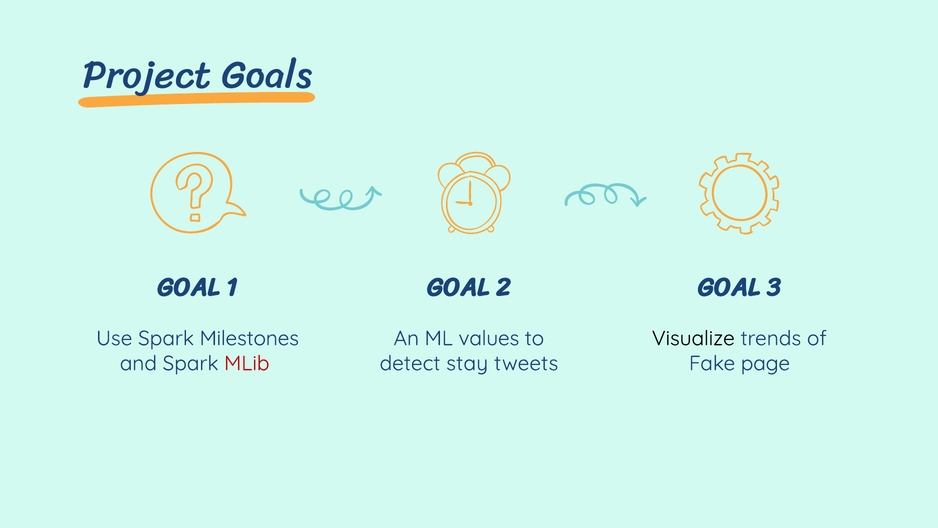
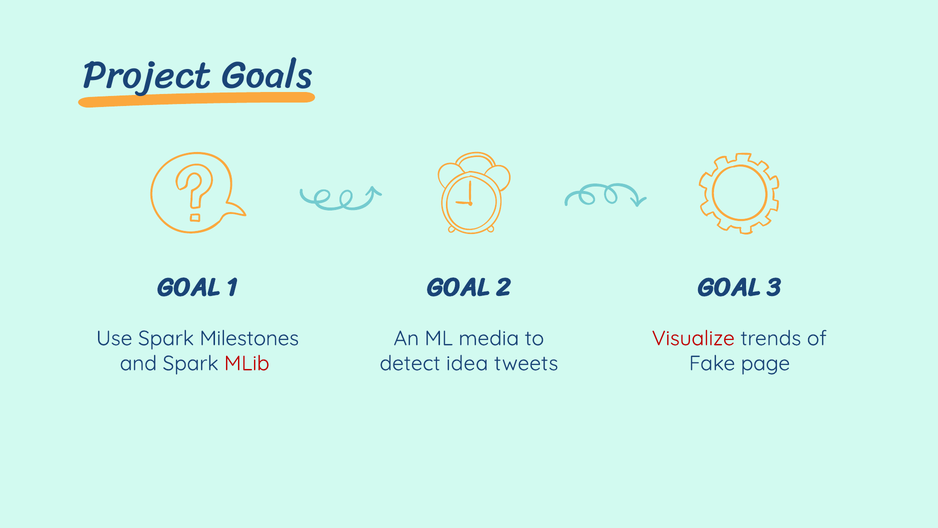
values: values -> media
Visualize colour: black -> red
stay: stay -> idea
